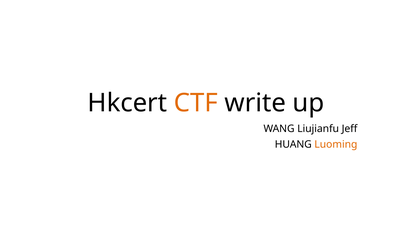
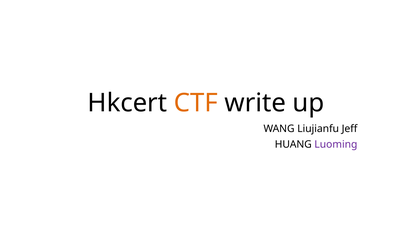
Luoming colour: orange -> purple
